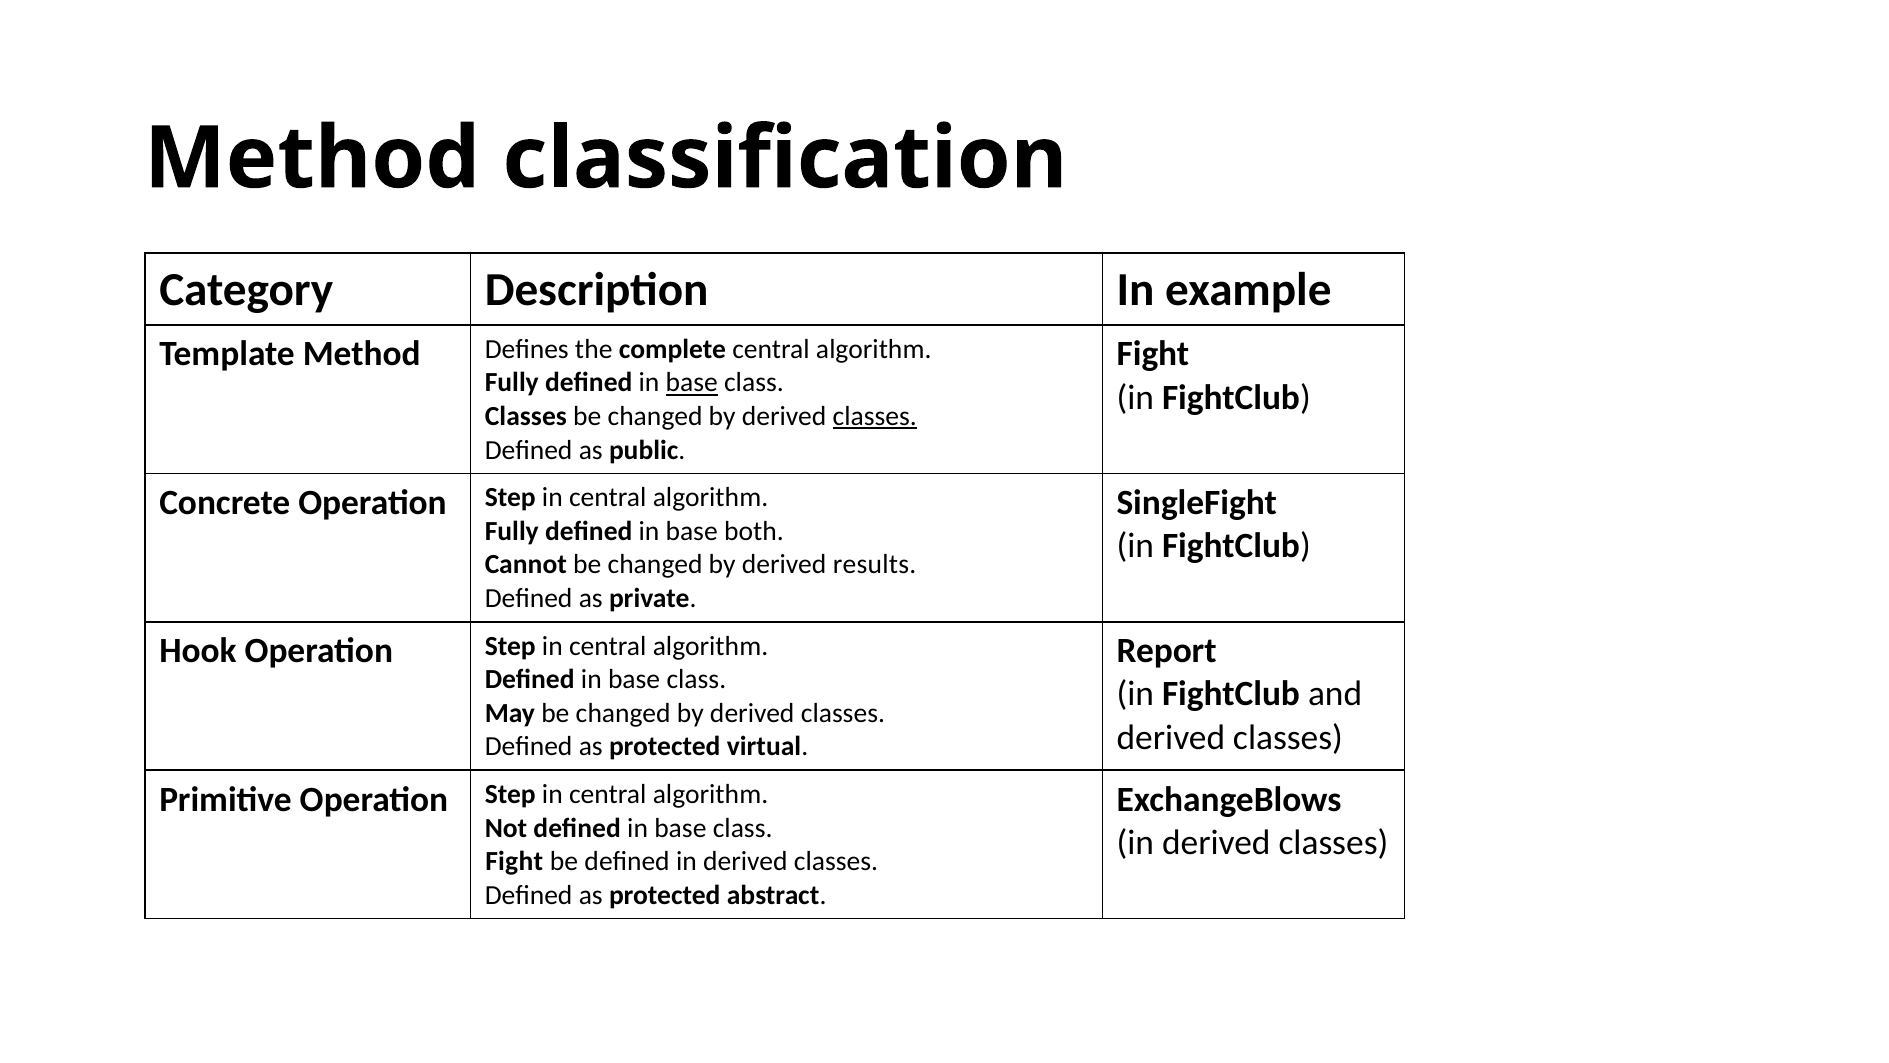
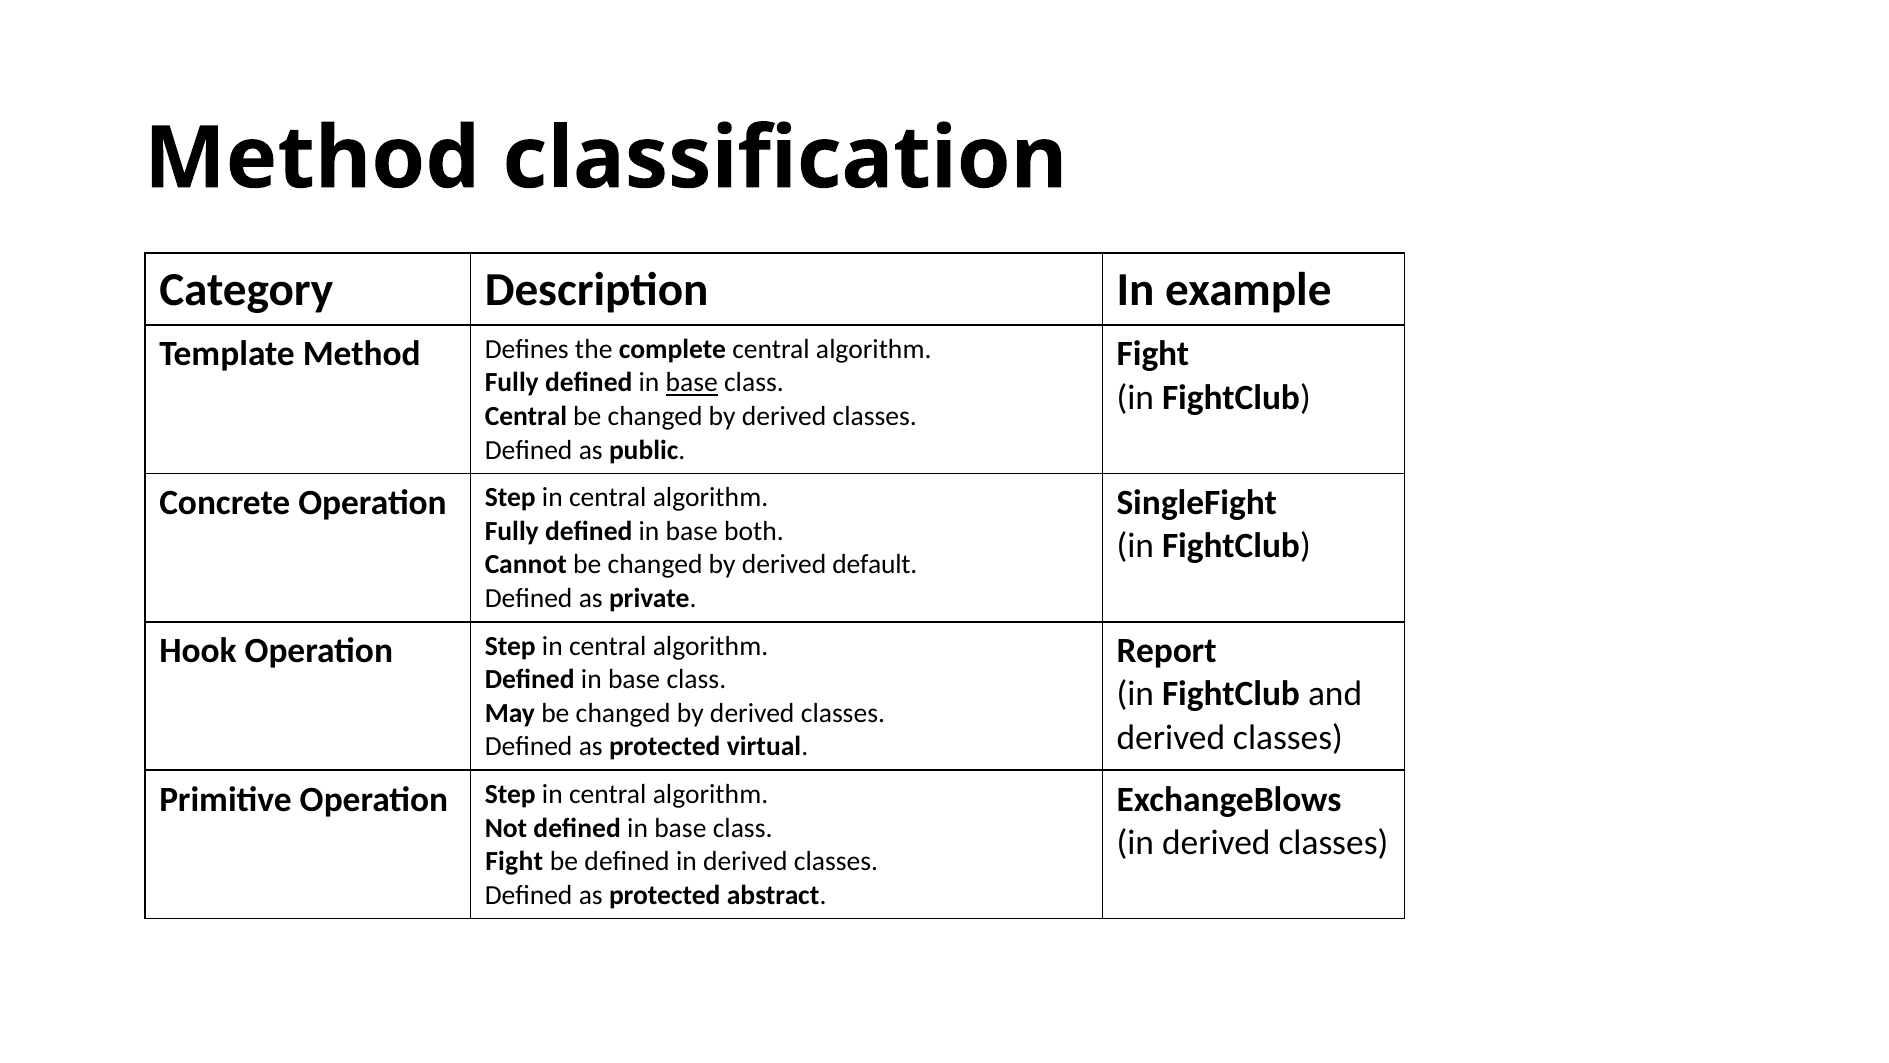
Classes at (526, 416): Classes -> Central
classes at (875, 416) underline: present -> none
results: results -> default
